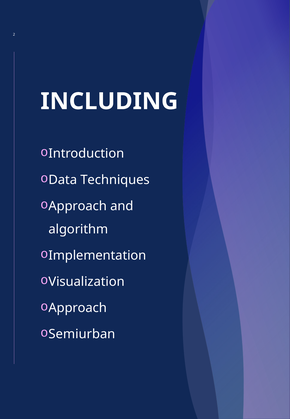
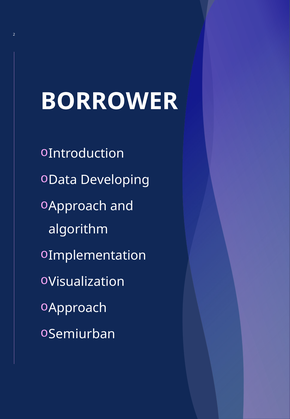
INCLUDING: INCLUDING -> BORROWER
Techniques: Techniques -> Developing
